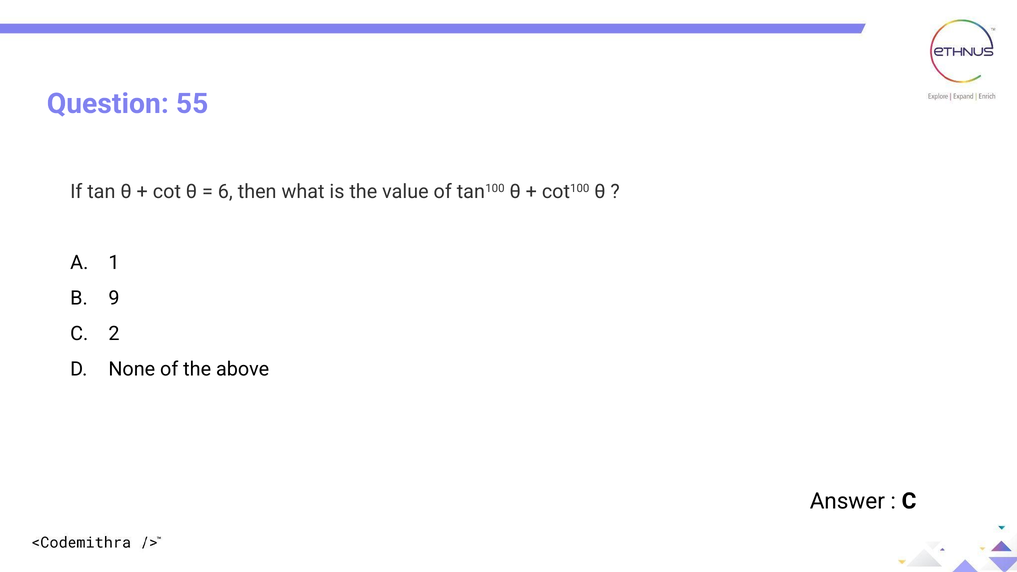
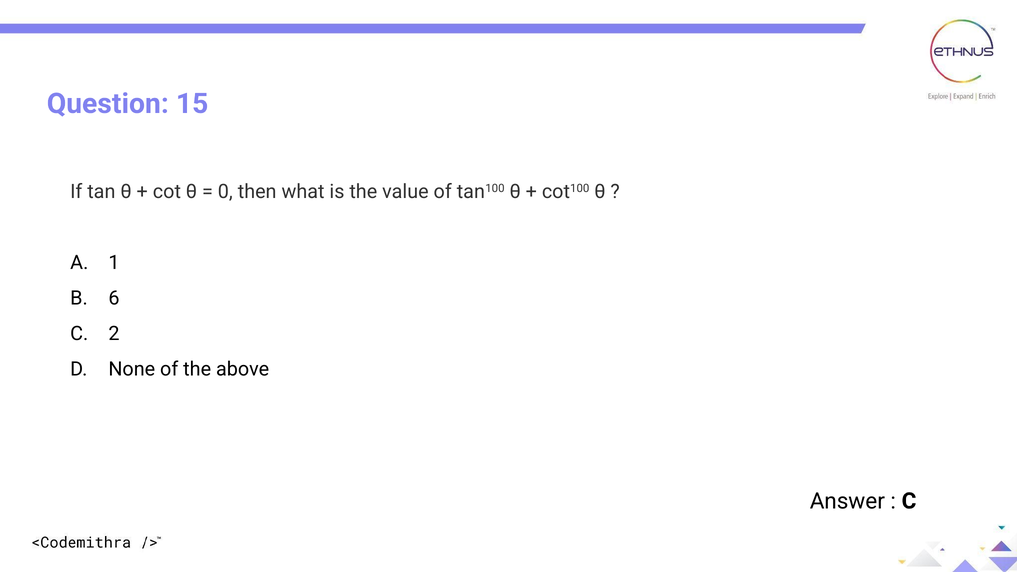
55: 55 -> 15
6: 6 -> 0
9: 9 -> 6
